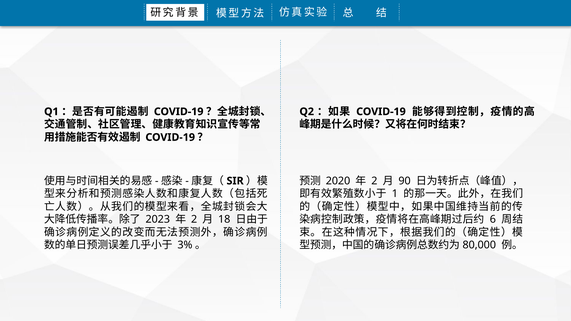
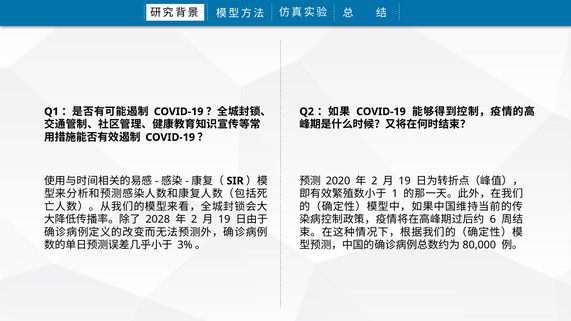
90 at (405, 181): 90 -> 19
2023: 2023 -> 2028
18 at (224, 220): 18 -> 19
